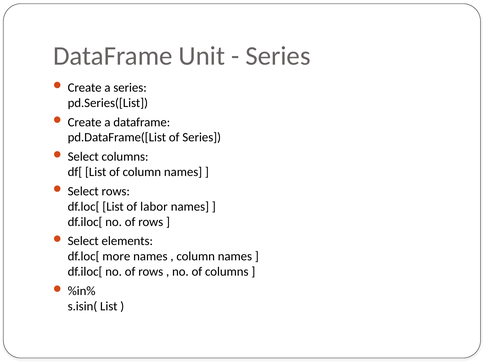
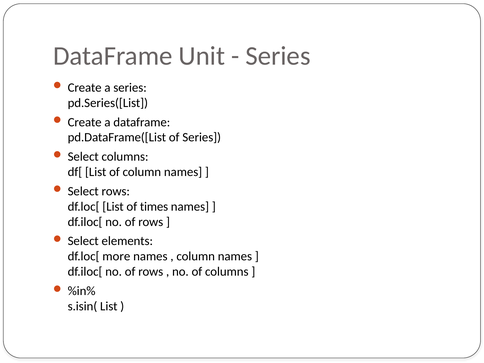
labor: labor -> times
